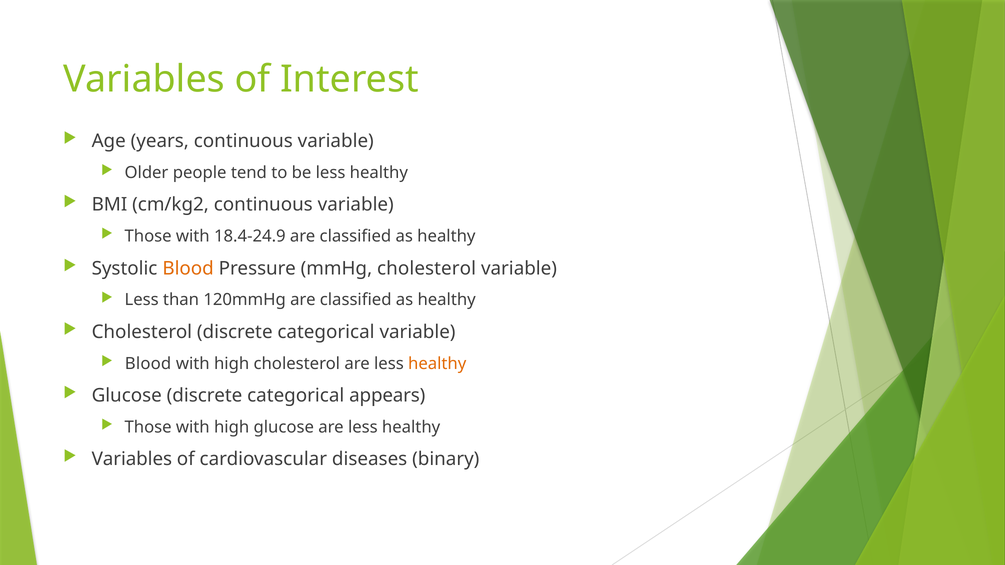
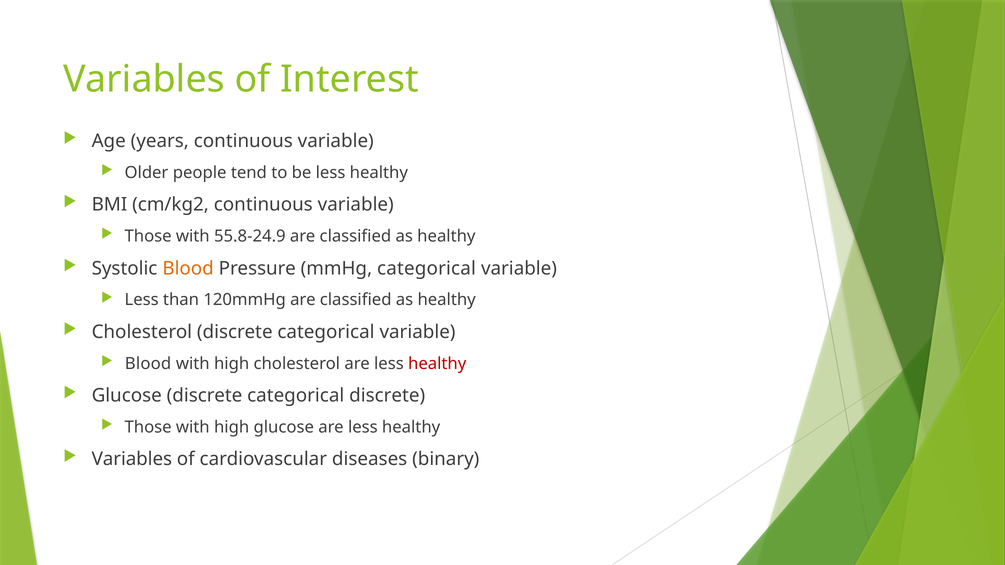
18.4-24.9: 18.4-24.9 -> 55.8-24.9
mmHg cholesterol: cholesterol -> categorical
healthy at (437, 364) colour: orange -> red
categorical appears: appears -> discrete
